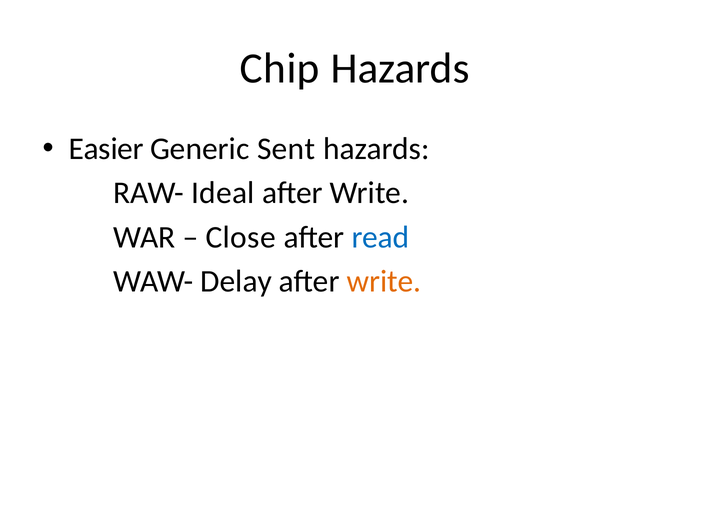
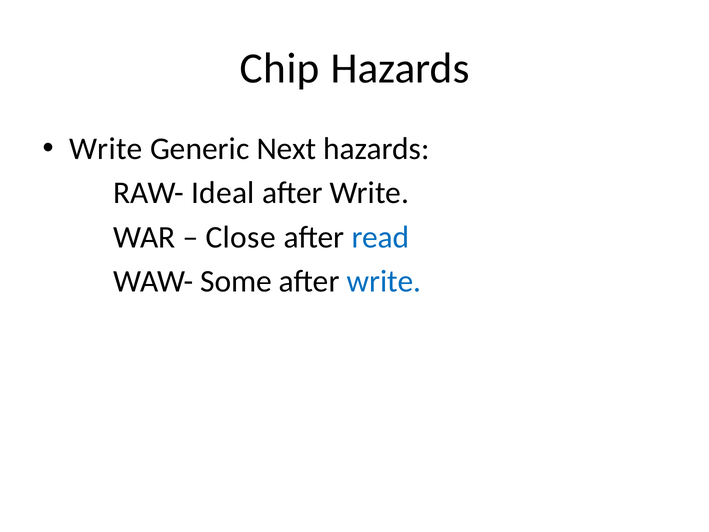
Easier at (106, 149): Easier -> Write
Sent: Sent -> Next
Delay: Delay -> Some
write at (384, 281) colour: orange -> blue
